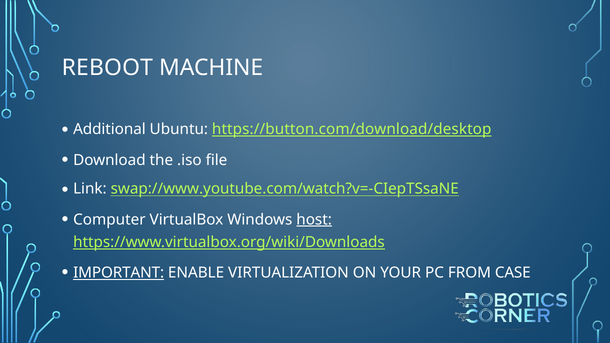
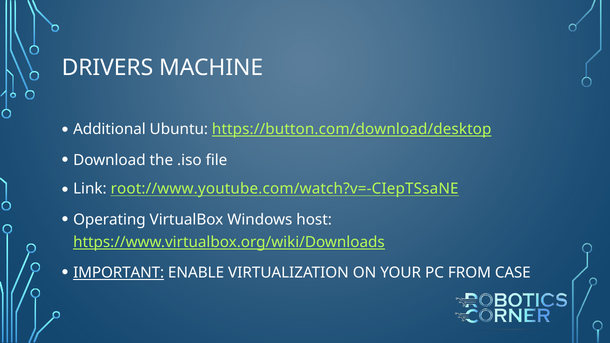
REBOOT: REBOOT -> DRIVERS
swap://www.youtube.com/watch?v=-CIepTSsaNE: swap://www.youtube.com/watch?v=-CIepTSsaNE -> root://www.youtube.com/watch?v=-CIepTSsaNE
Computer: Computer -> Operating
host underline: present -> none
